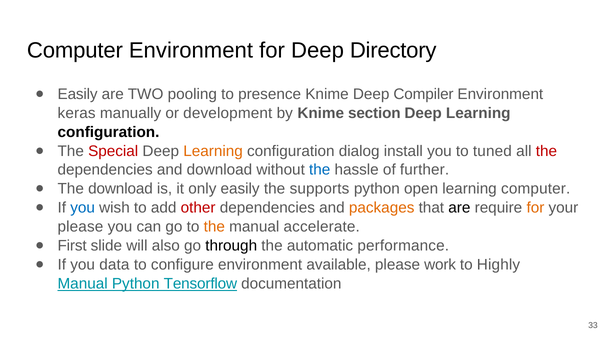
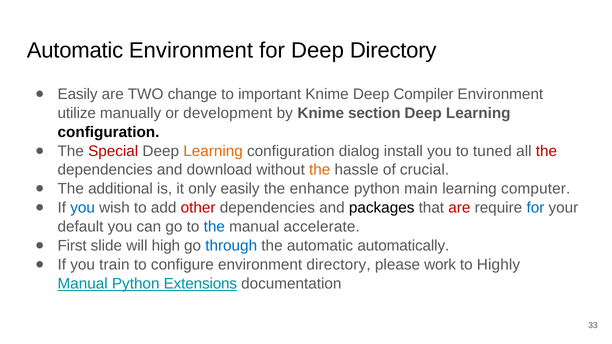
Computer at (75, 51): Computer -> Automatic
pooling: pooling -> change
presence: presence -> important
keras: keras -> utilize
the at (320, 170) colour: blue -> orange
further: further -> crucial
The download: download -> additional
supports: supports -> enhance
open: open -> main
packages colour: orange -> black
are at (459, 208) colour: black -> red
for at (535, 208) colour: orange -> blue
please at (80, 227): please -> default
the at (214, 227) colour: orange -> blue
also: also -> high
through colour: black -> blue
performance: performance -> automatically
data: data -> train
environment available: available -> directory
Tensorflow: Tensorflow -> Extensions
